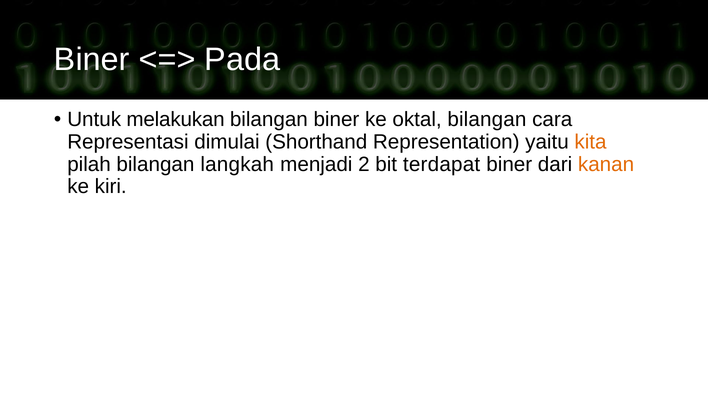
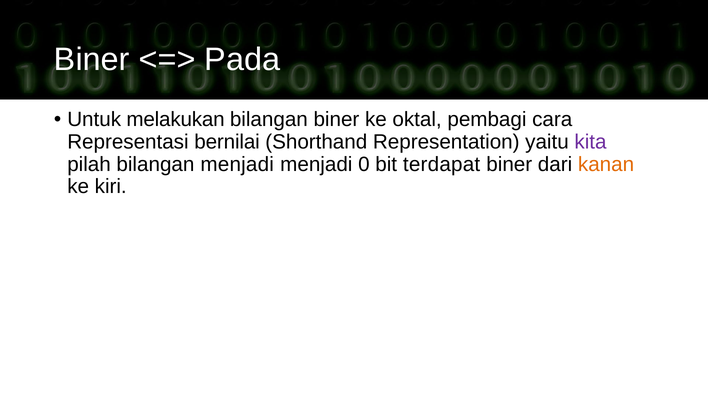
oktal bilangan: bilangan -> pembagi
dimulai: dimulai -> bernilai
kita colour: orange -> purple
bilangan langkah: langkah -> menjadi
2: 2 -> 0
